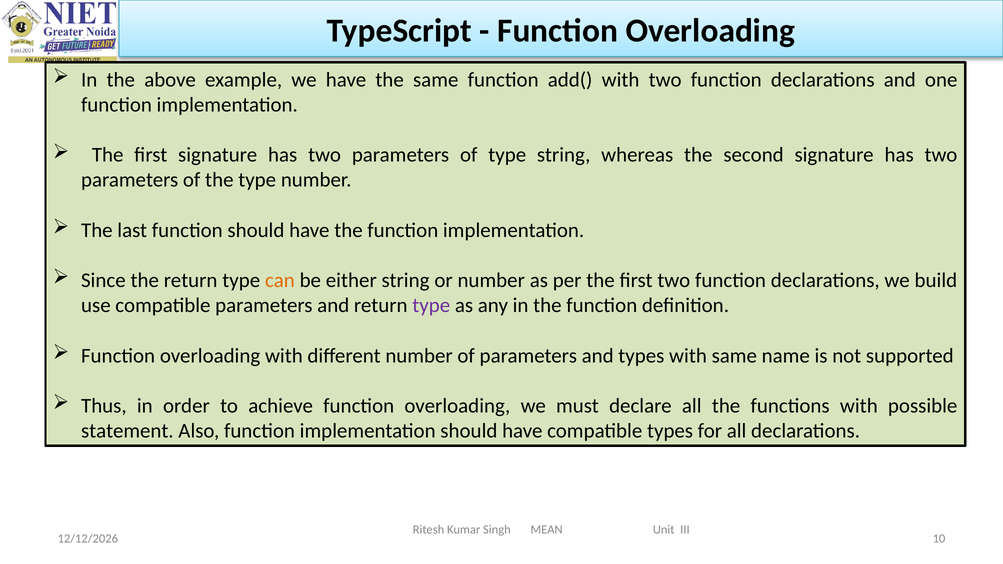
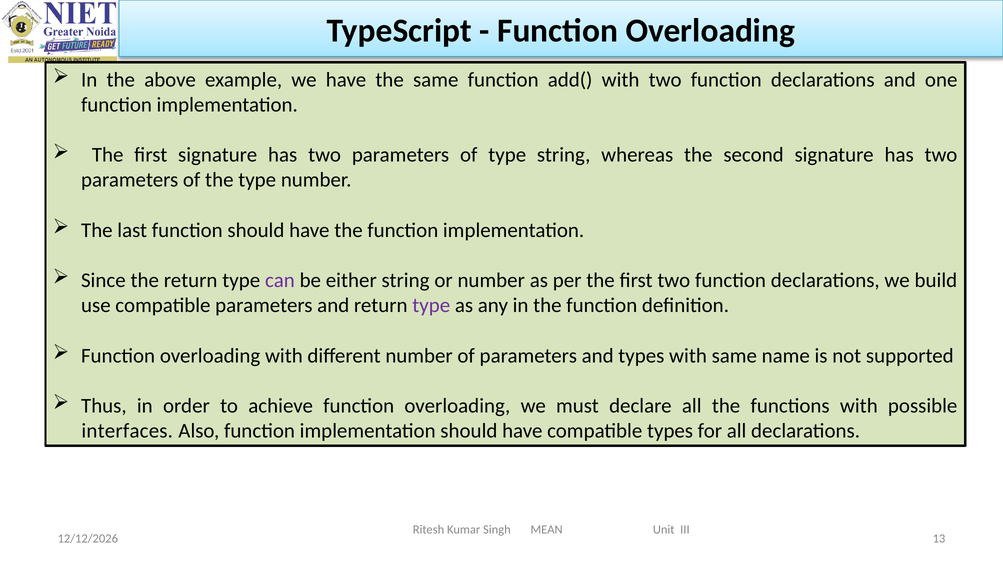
can colour: orange -> purple
statement: statement -> interfaces
10: 10 -> 13
